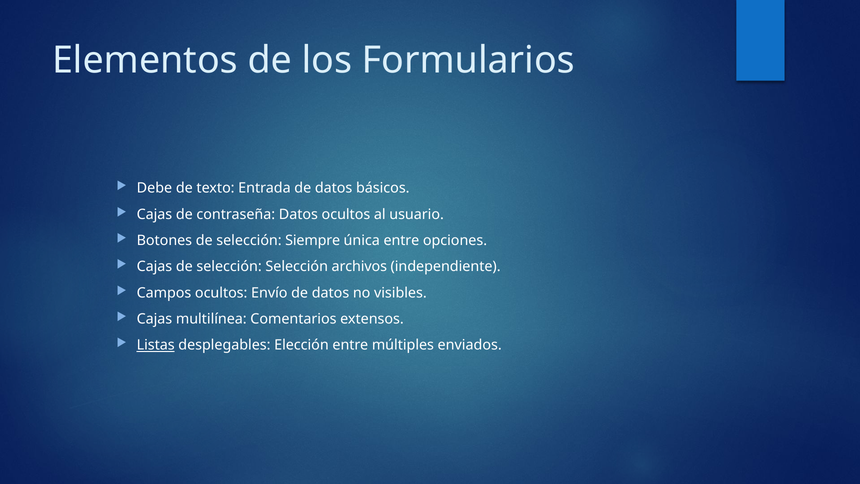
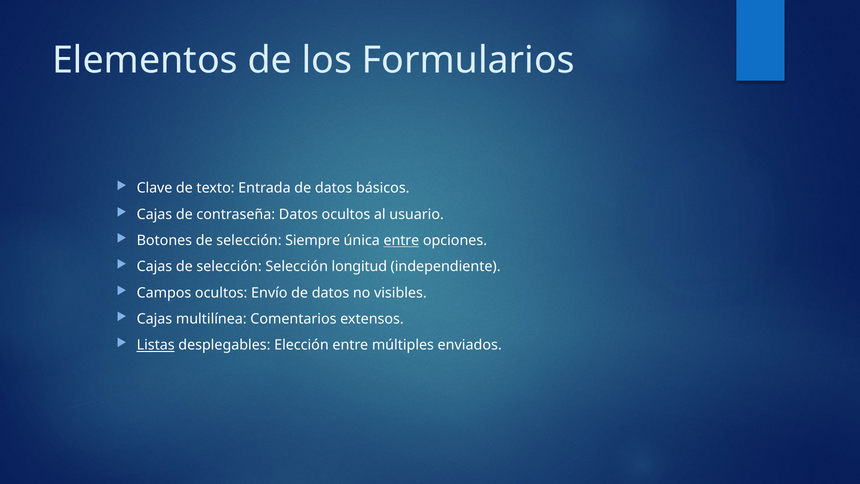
Debe: Debe -> Clave
entre at (401, 240) underline: none -> present
archivos: archivos -> longitud
